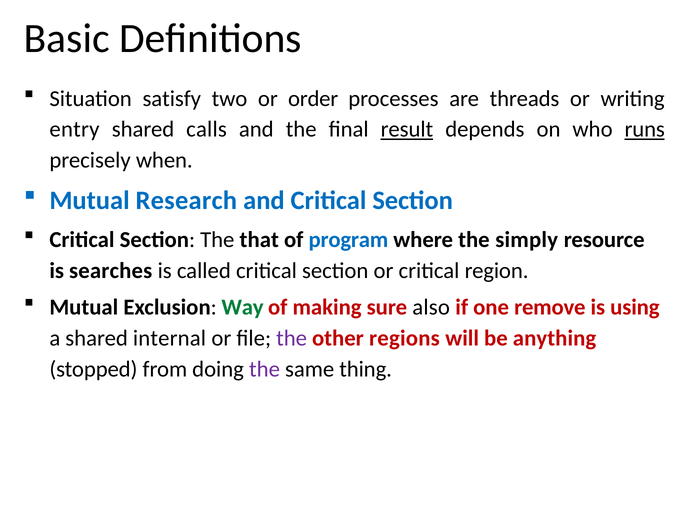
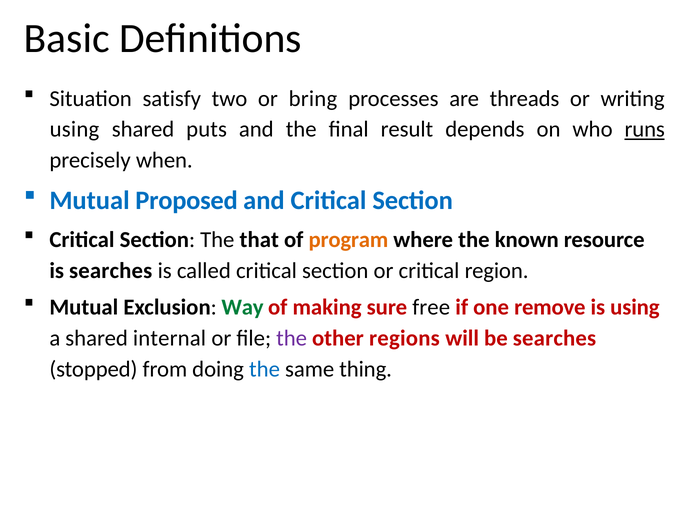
order: order -> bring
entry at (74, 129): entry -> using
calls: calls -> puts
result underline: present -> none
Research: Research -> Proposed
program colour: blue -> orange
simply: simply -> known
also: also -> free
be anything: anything -> searches
the at (265, 369) colour: purple -> blue
